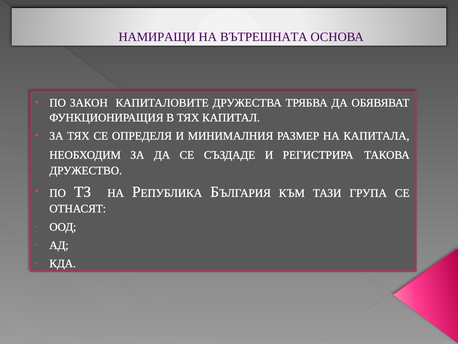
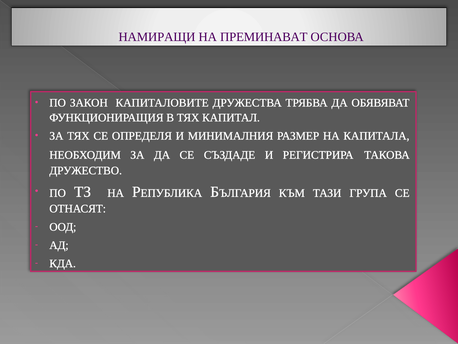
ВЪТРЕШНАТА: ВЪТРЕШНАТА -> ПРЕМИНАВАТ
